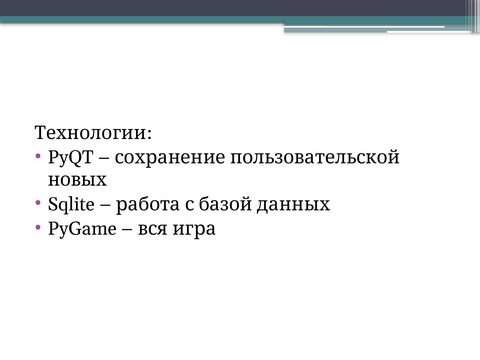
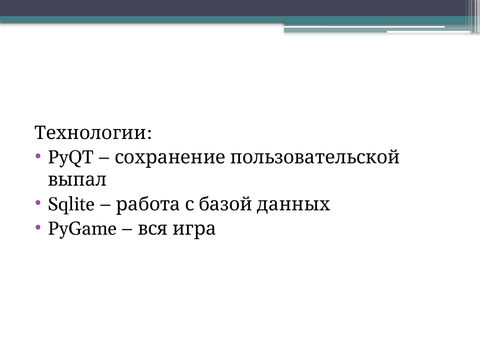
новых: новых -> выпал
